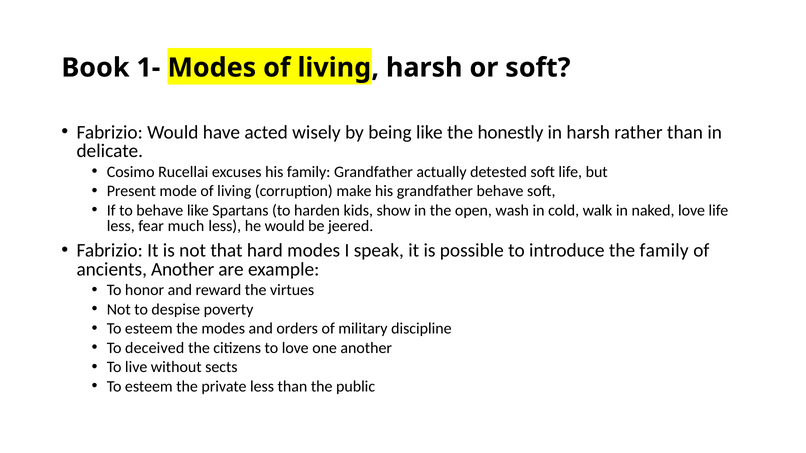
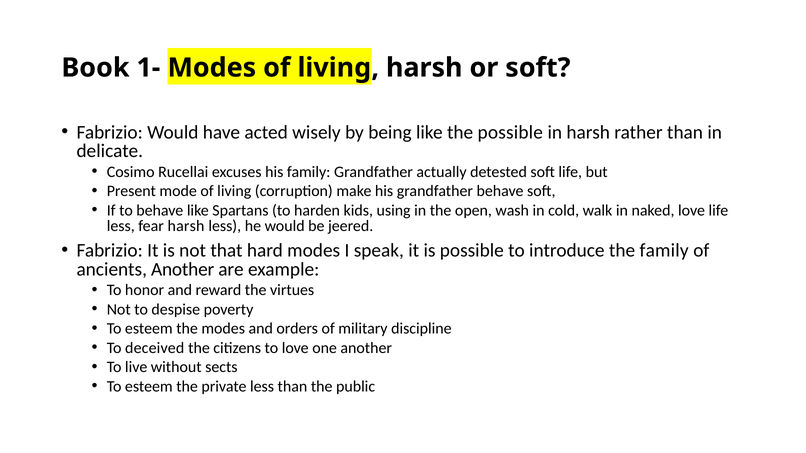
the honestly: honestly -> possible
show: show -> using
fear much: much -> harsh
